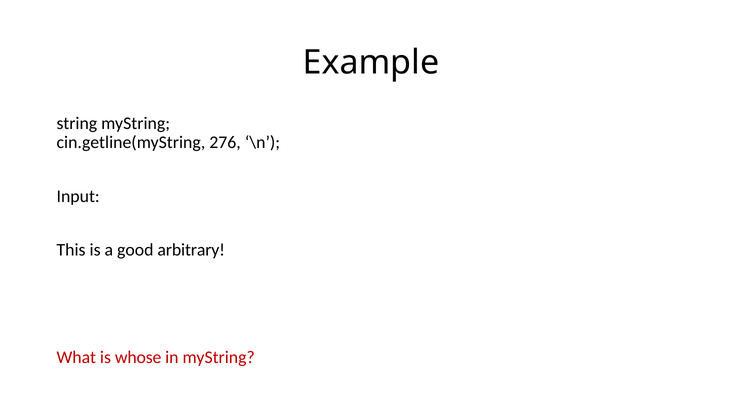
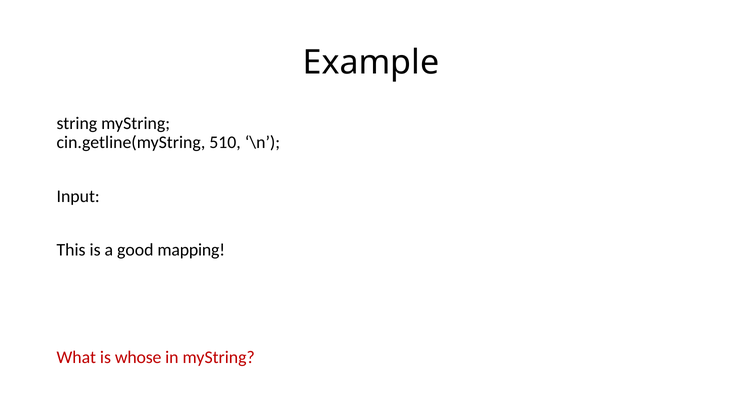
276: 276 -> 510
arbitrary: arbitrary -> mapping
